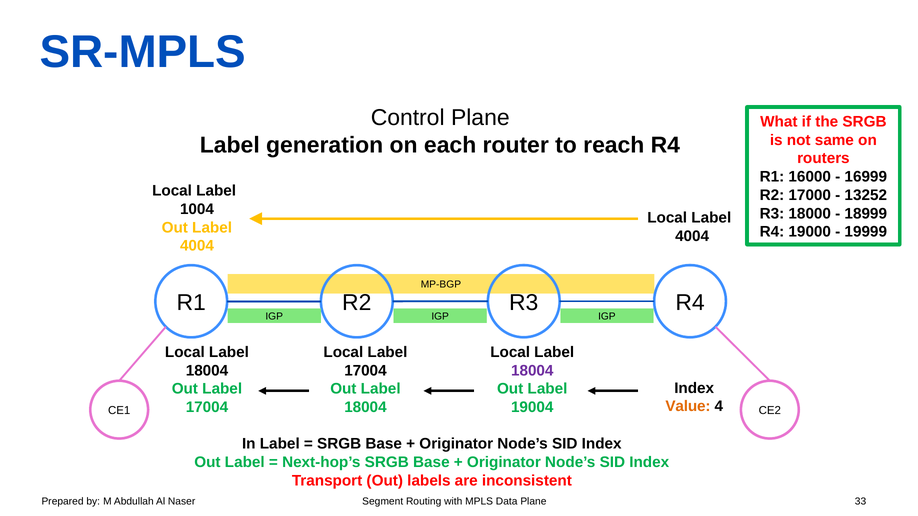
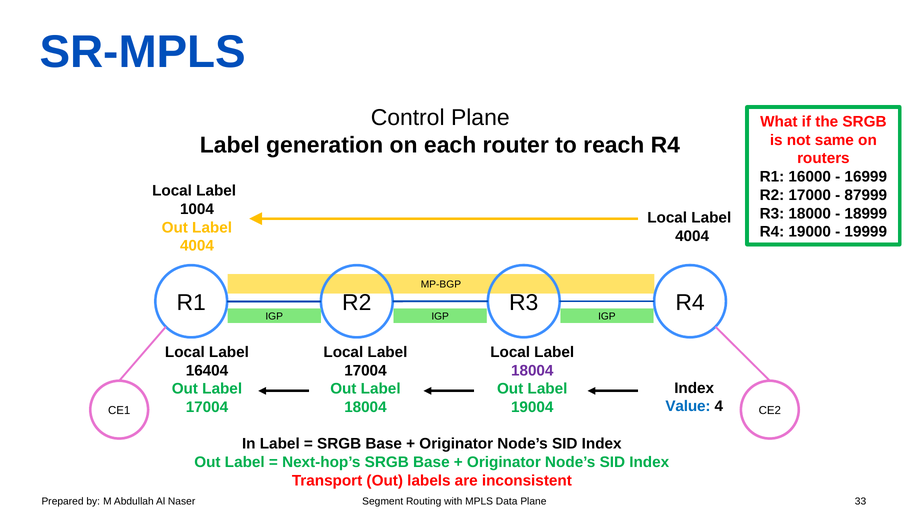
13252: 13252 -> 87999
18004 at (207, 371): 18004 -> 16404
Value colour: orange -> blue
